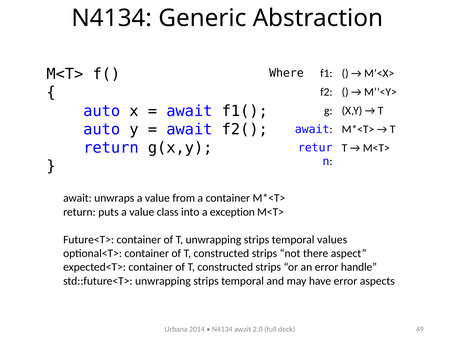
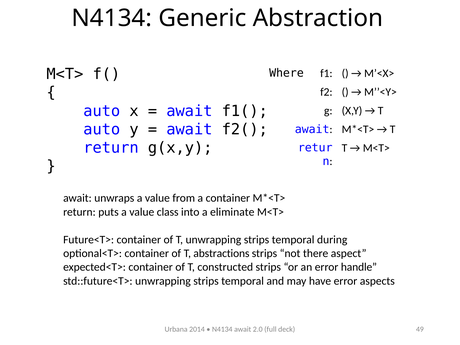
exception: exception -> eliminate
values: values -> during
constructed at (221, 253): constructed -> abstractions
